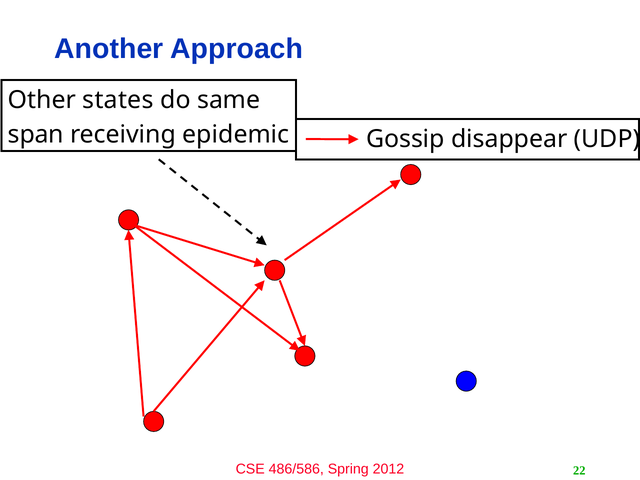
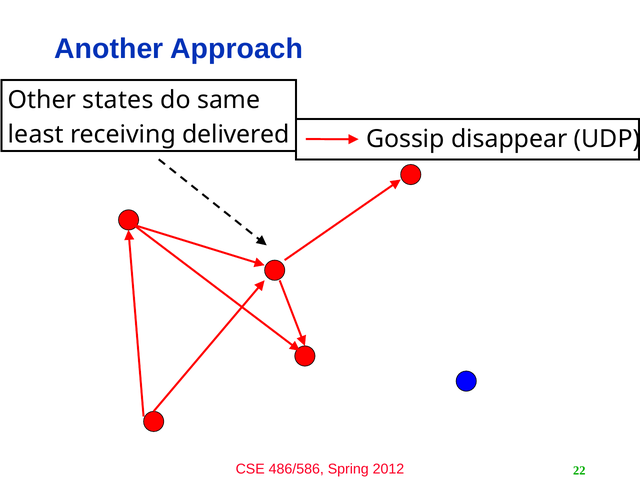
span: span -> least
epidemic: epidemic -> delivered
